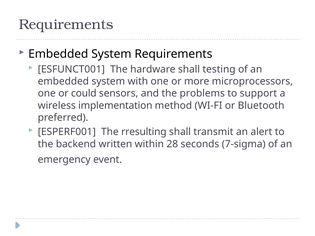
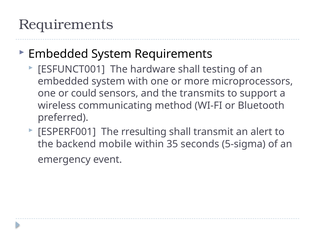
problems: problems -> transmits
implementation: implementation -> communicating
written: written -> mobile
28: 28 -> 35
7-sigma: 7-sigma -> 5-sigma
